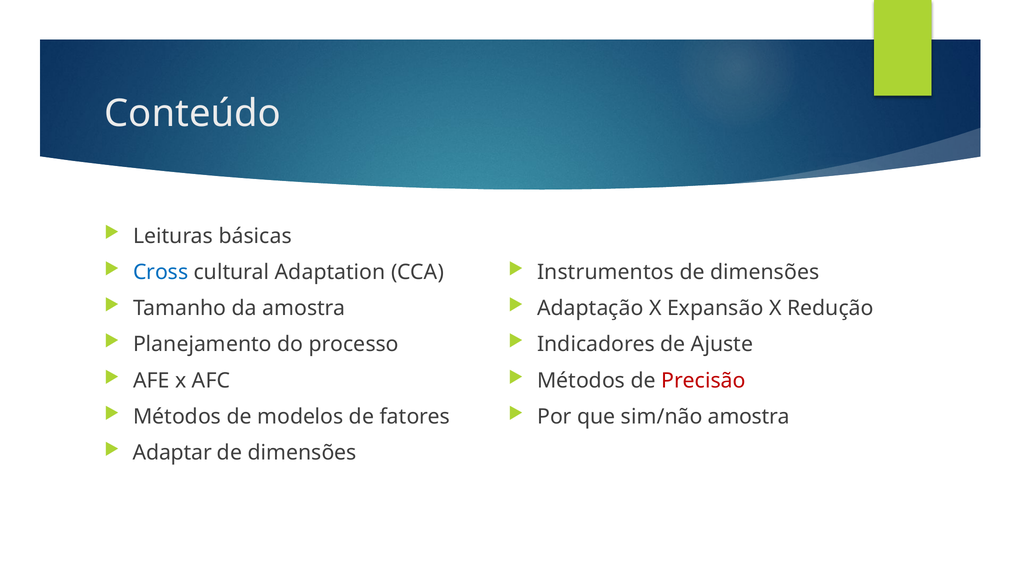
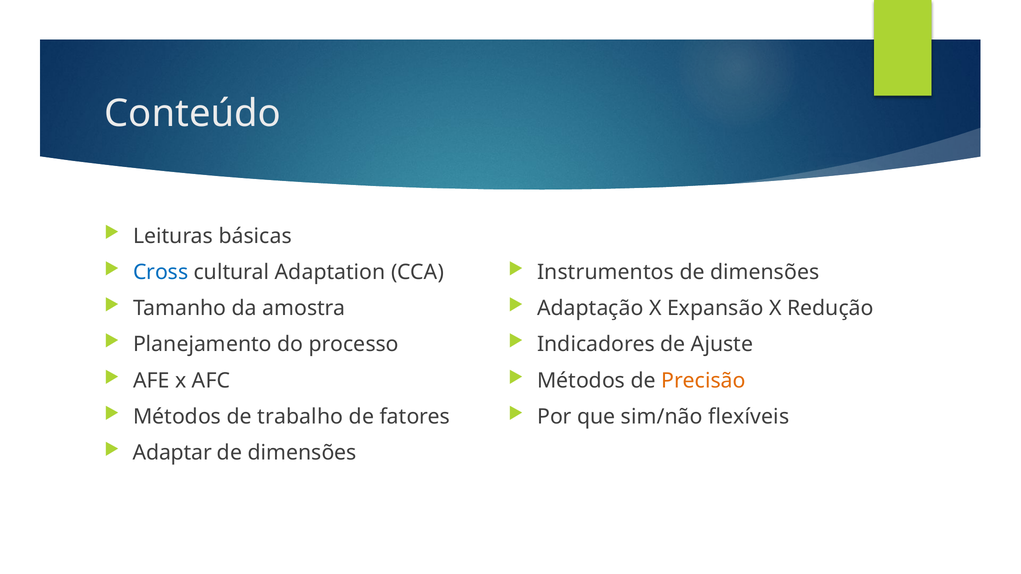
Precisão colour: red -> orange
modelos: modelos -> trabalho
sim/não amostra: amostra -> flexíveis
